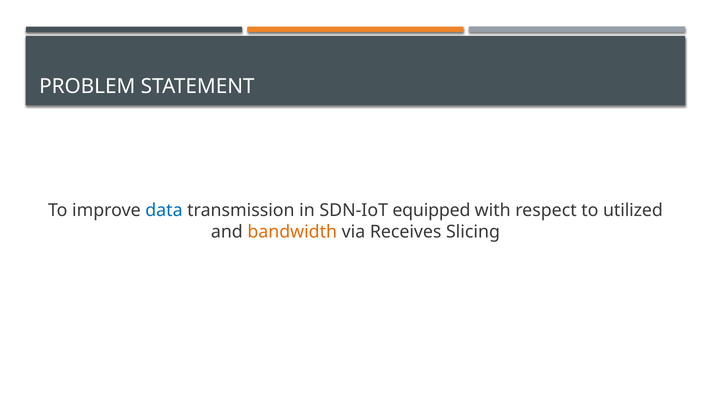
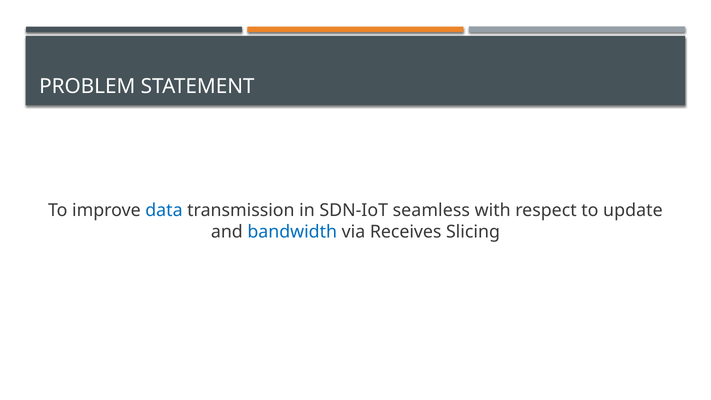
equipped: equipped -> seamless
utilized: utilized -> update
bandwidth colour: orange -> blue
